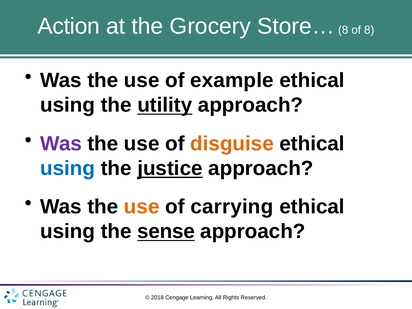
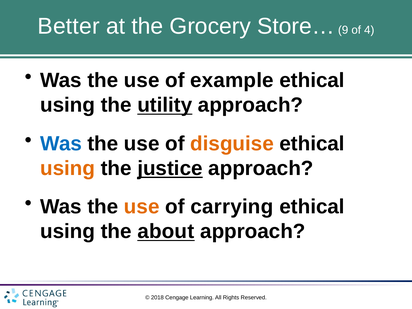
Action: Action -> Better
Store… 8: 8 -> 9
of 8: 8 -> 4
Was at (61, 144) colour: purple -> blue
using at (68, 168) colour: blue -> orange
sense: sense -> about
